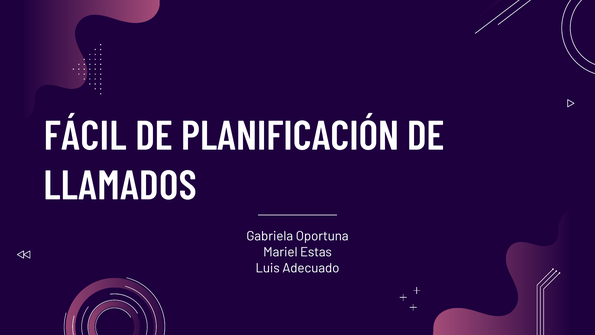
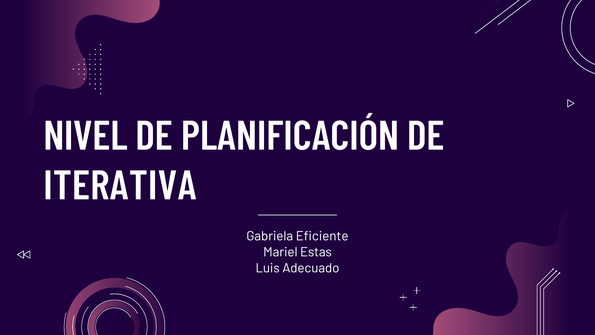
FÁCIL: FÁCIL -> NIVEL
LLAMADOS: LLAMADOS -> ITERATIVA
Oportuna: Oportuna -> Eficiente
